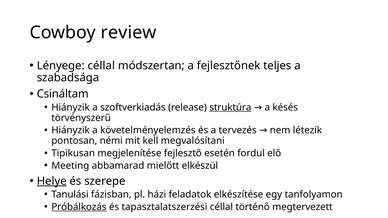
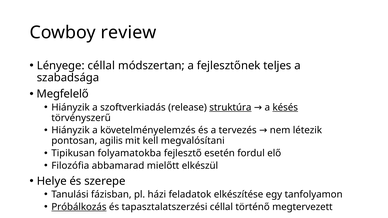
Csináltam: Csináltam -> Megfelelő
késés underline: none -> present
némi: némi -> agilis
megjelenítése: megjelenítése -> folyamatokba
Meeting: Meeting -> Filozófia
Helye underline: present -> none
